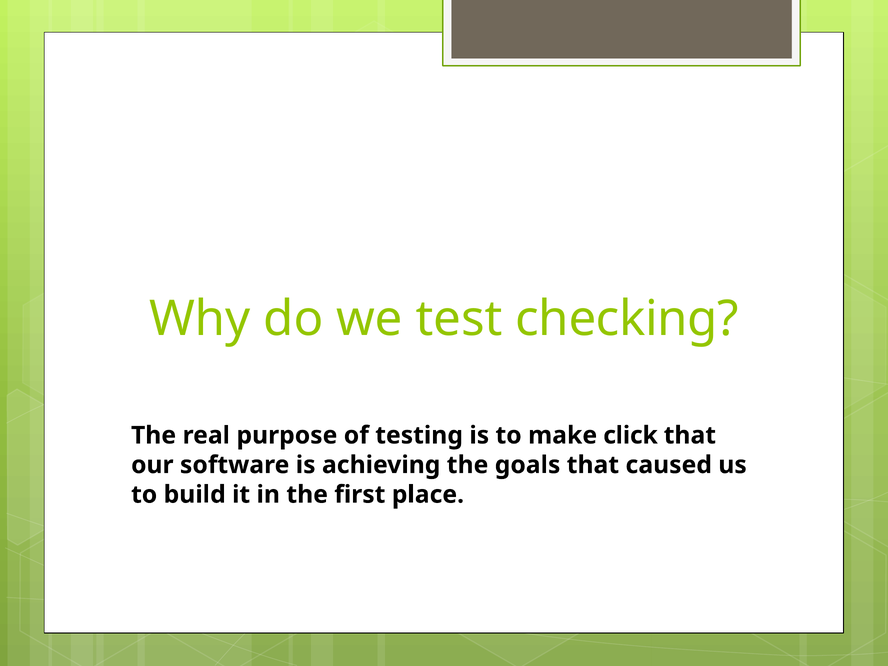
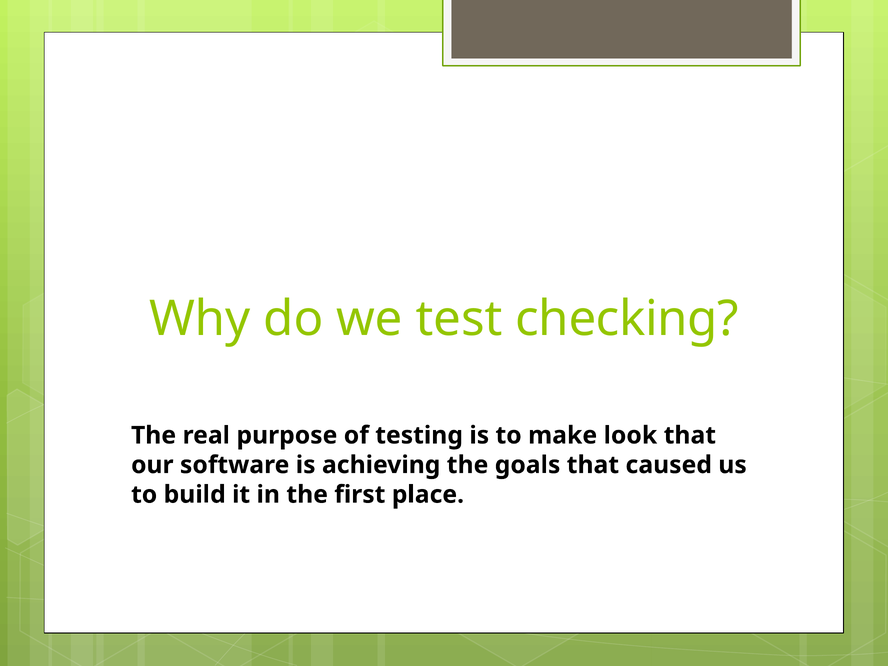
click: click -> look
